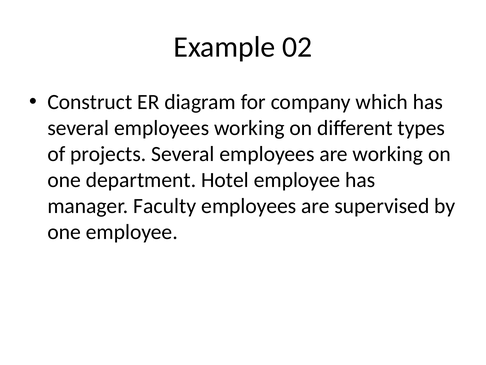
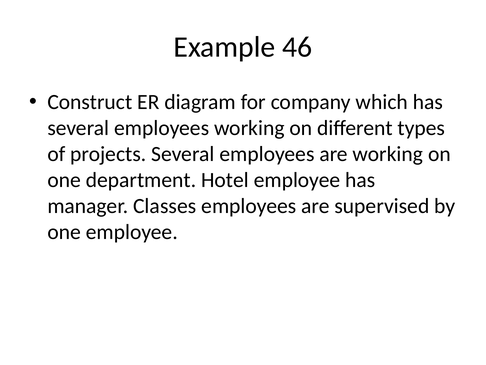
02: 02 -> 46
Faculty: Faculty -> Classes
